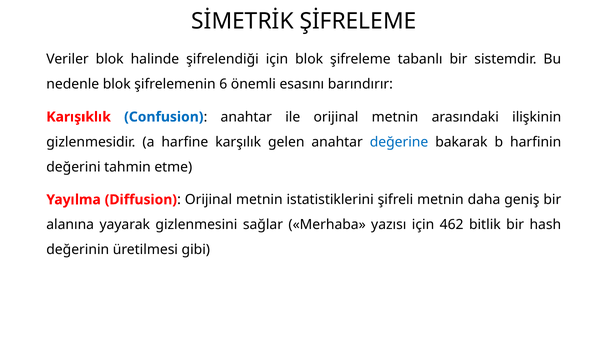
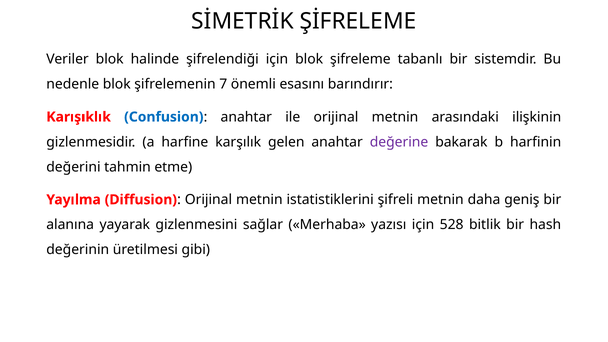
6: 6 -> 7
değerine colour: blue -> purple
462: 462 -> 528
